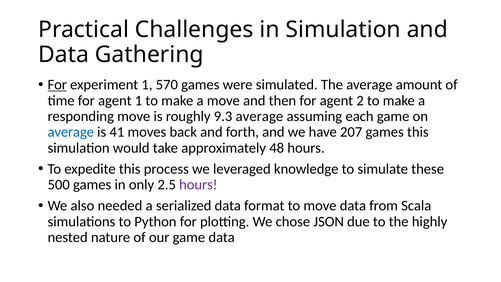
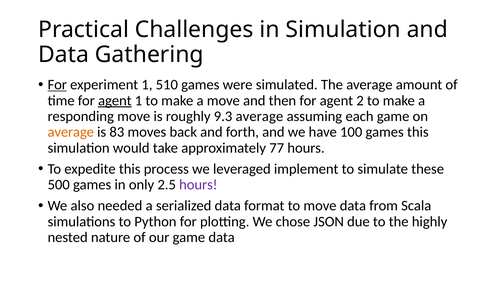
570: 570 -> 510
agent at (115, 100) underline: none -> present
average at (71, 132) colour: blue -> orange
41: 41 -> 83
207: 207 -> 100
48: 48 -> 77
knowledge: knowledge -> implement
